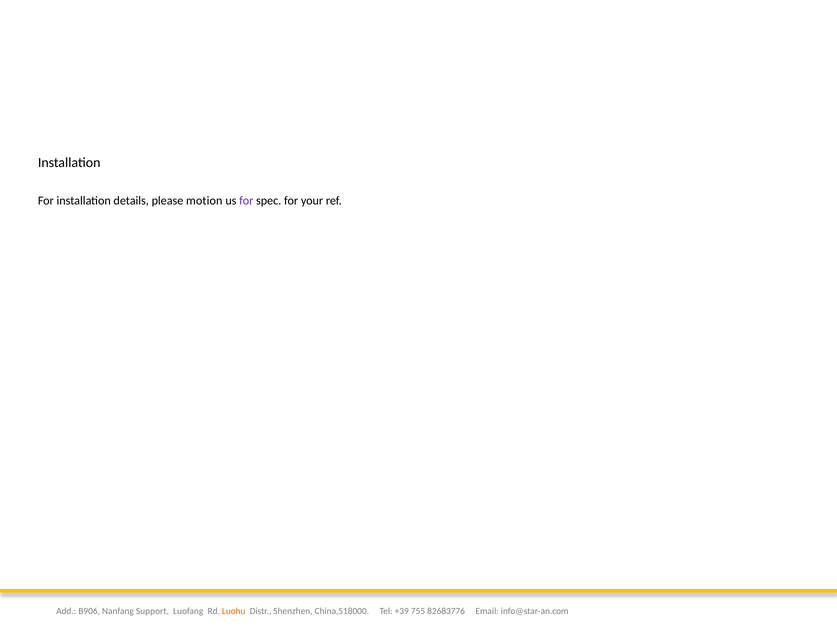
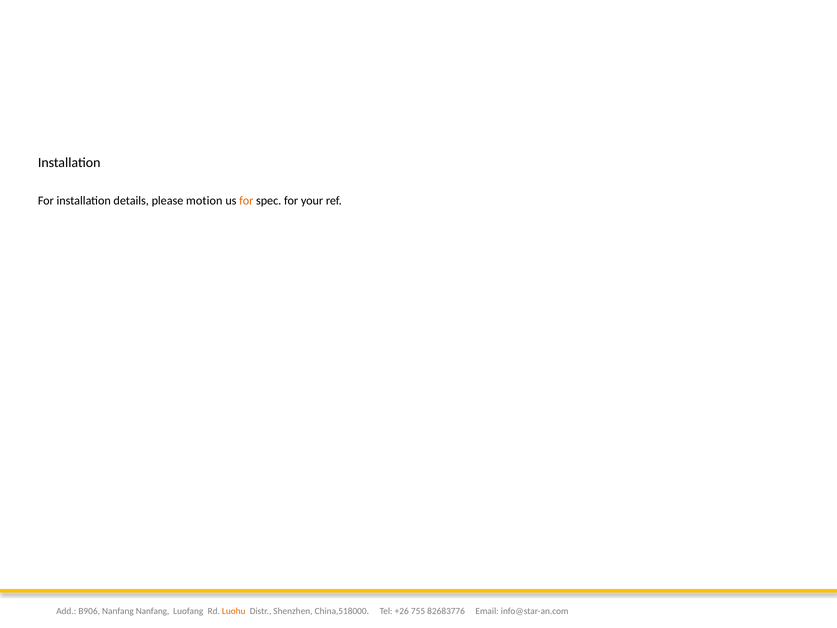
for at (246, 201) colour: purple -> orange
Nanfang Support: Support -> Nanfang
+39: +39 -> +26
